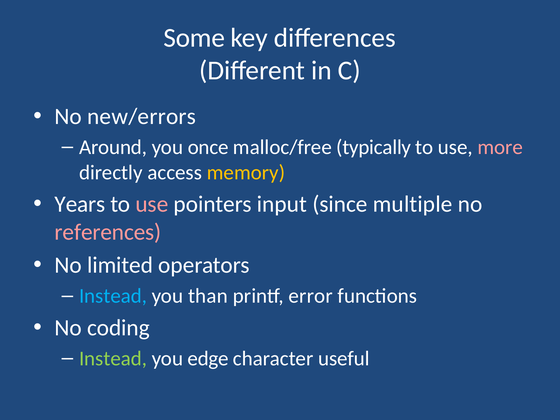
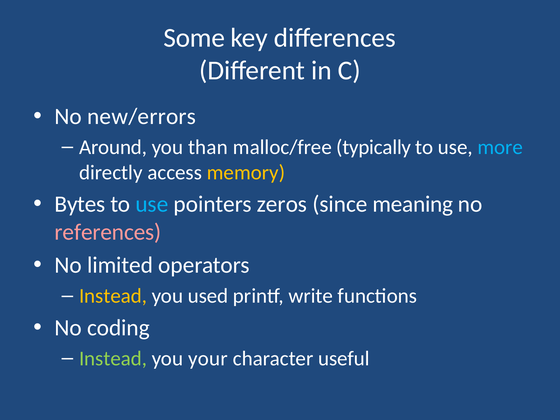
once: once -> than
more colour: pink -> light blue
Years: Years -> Bytes
use at (152, 204) colour: pink -> light blue
input: input -> zeros
multiple: multiple -> meaning
Instead at (113, 296) colour: light blue -> yellow
than: than -> used
error: error -> write
edge: edge -> your
